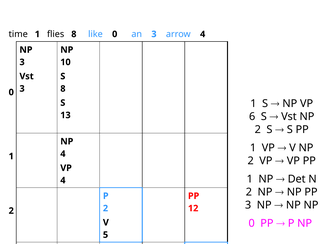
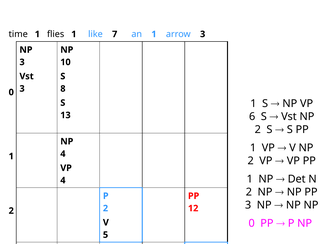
flies 8: 8 -> 1
like 0: 0 -> 7
an 3: 3 -> 1
arrow 4: 4 -> 3
